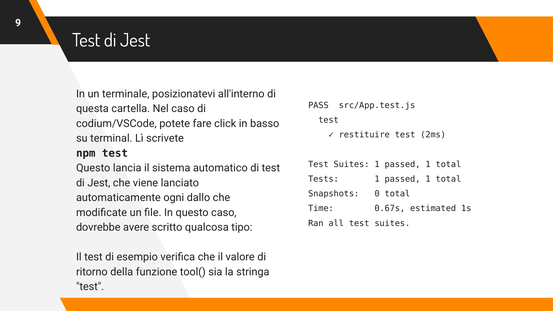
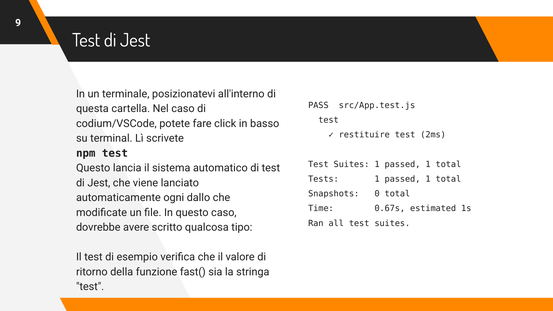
tool(: tool( -> fast(
